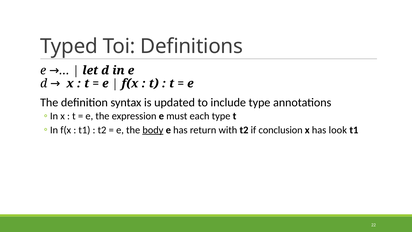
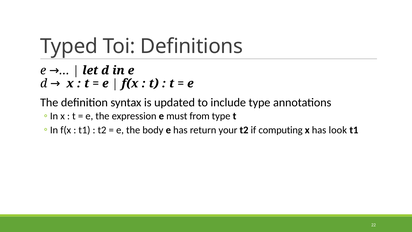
each: each -> from
body underline: present -> none
with: with -> your
conclusion: conclusion -> computing
